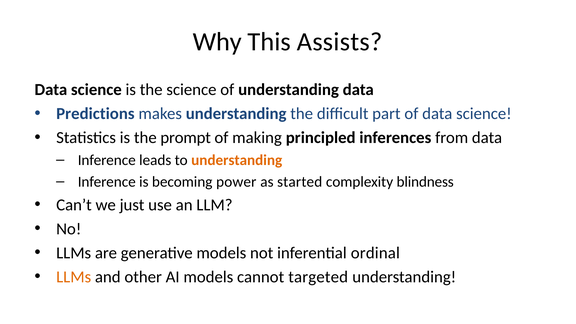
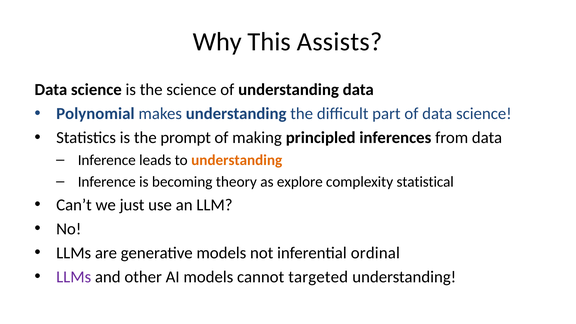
Predictions: Predictions -> Polynomial
power: power -> theory
started: started -> explore
blindness: blindness -> statistical
LLMs at (74, 277) colour: orange -> purple
